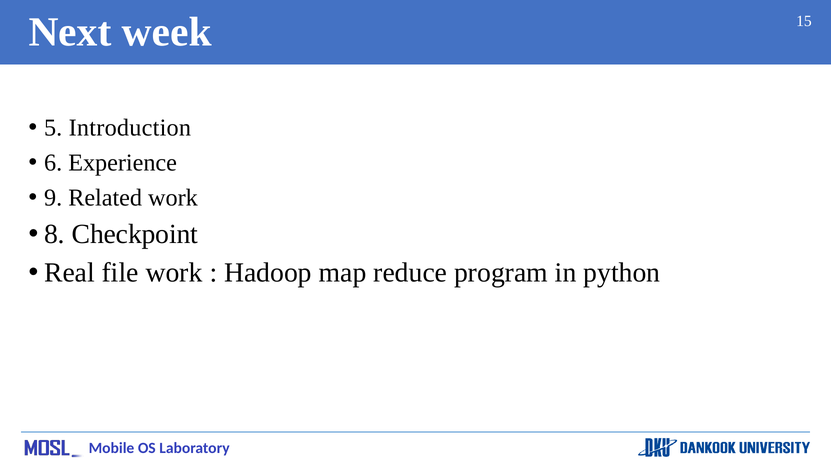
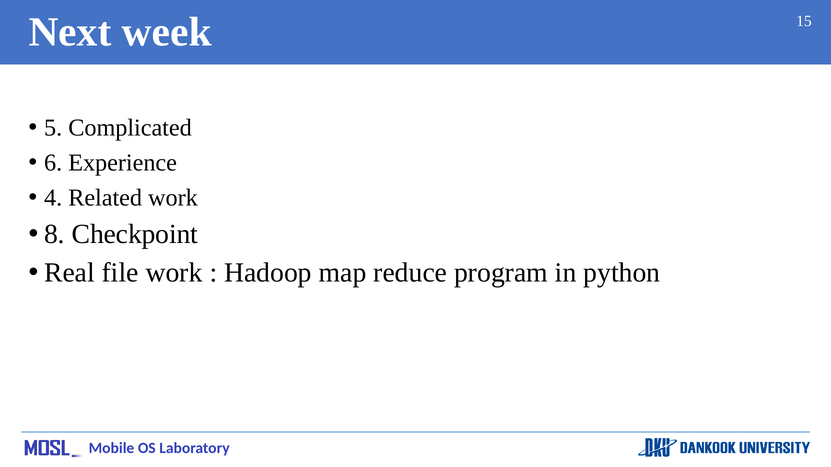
Introduction: Introduction -> Complicated
9: 9 -> 4
